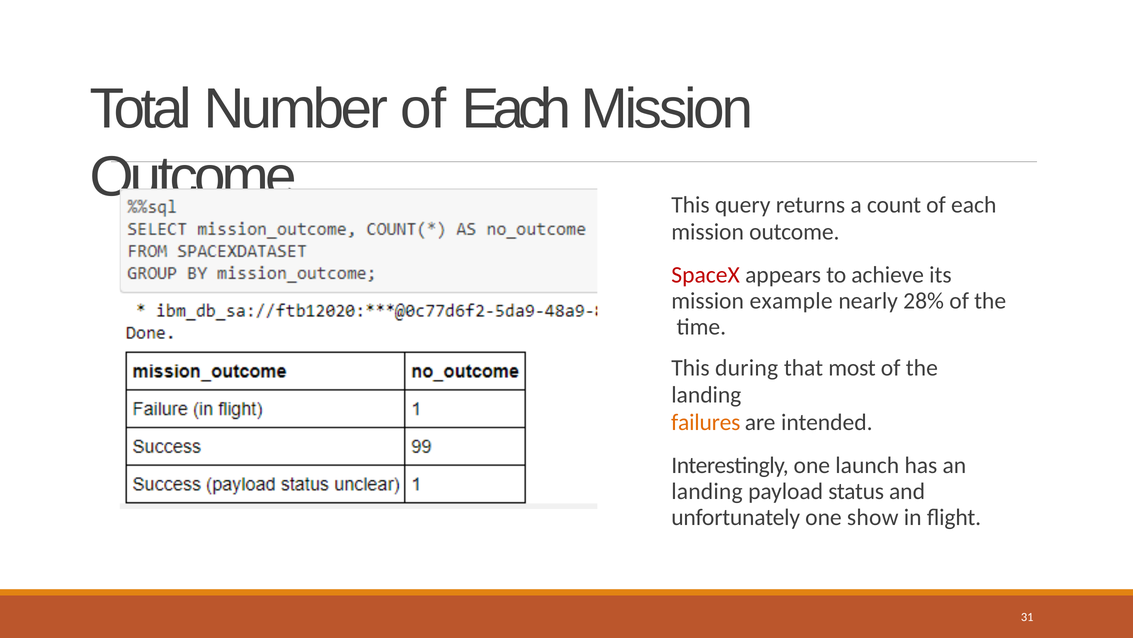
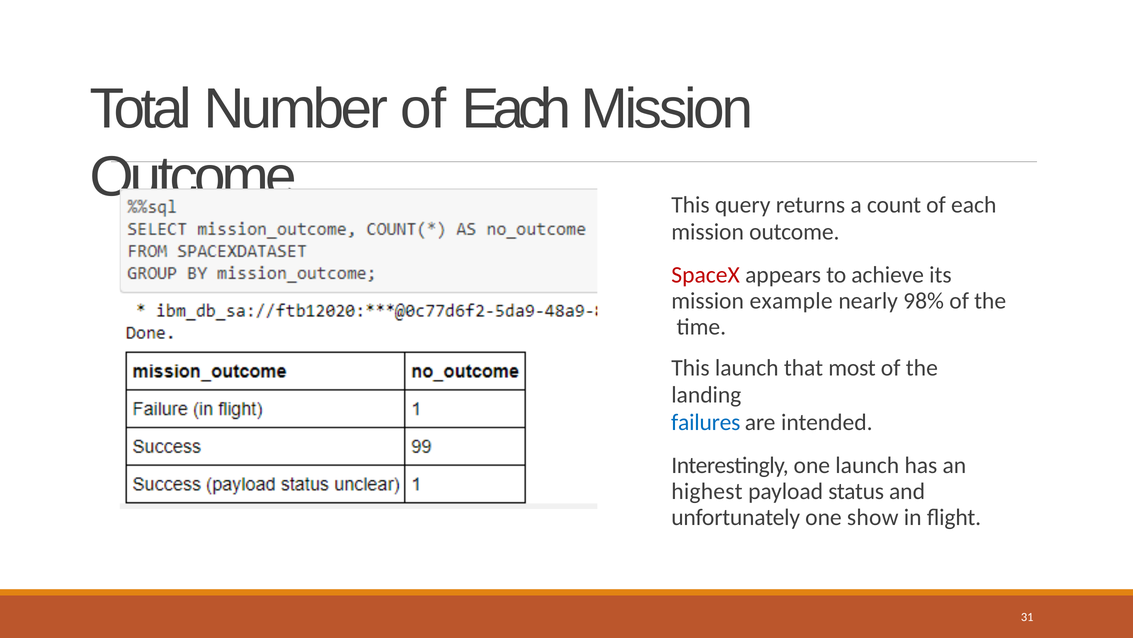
28%: 28% -> 98%
This during: during -> launch
failures colour: orange -> blue
landing at (707, 491): landing -> highest
